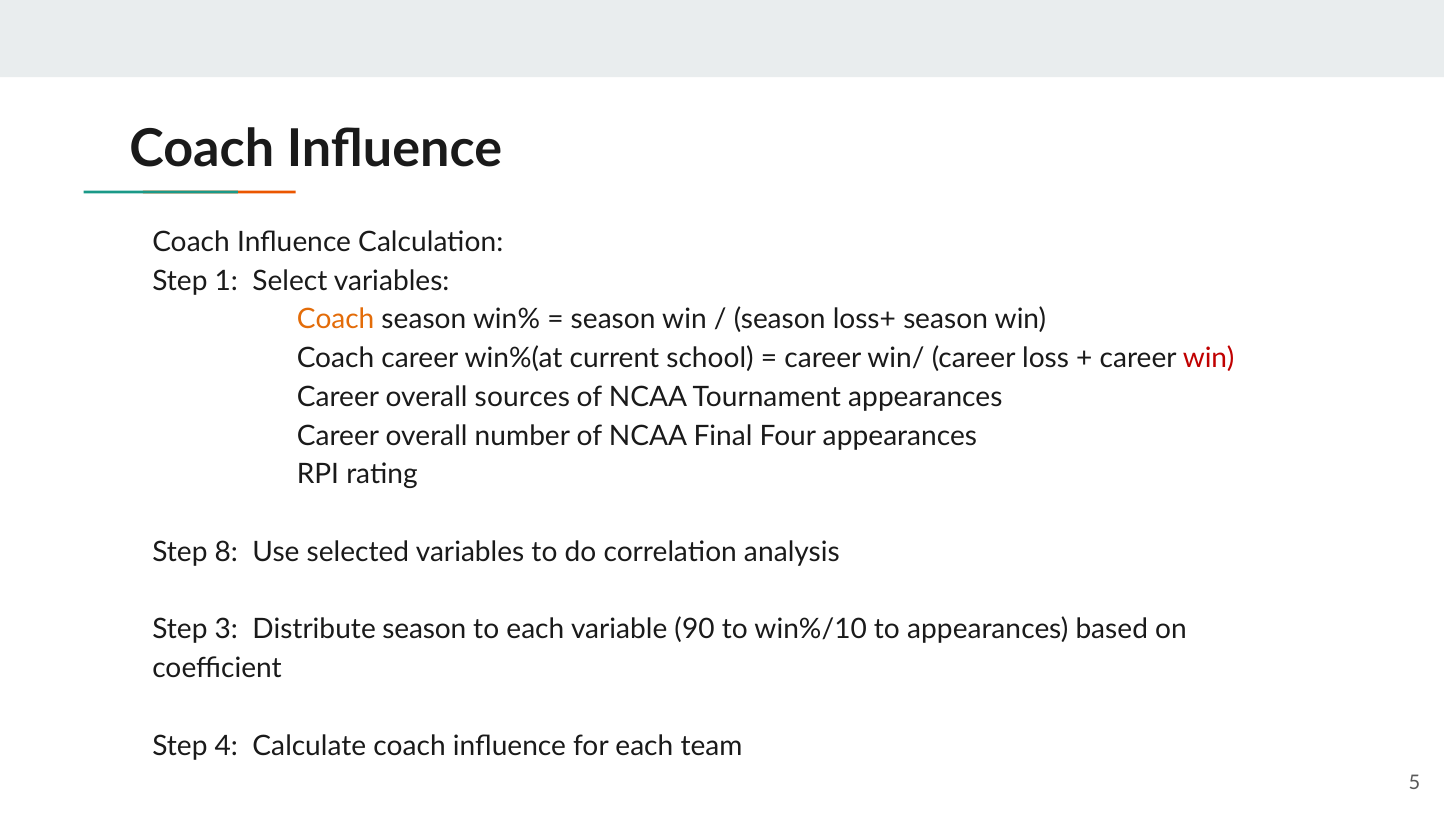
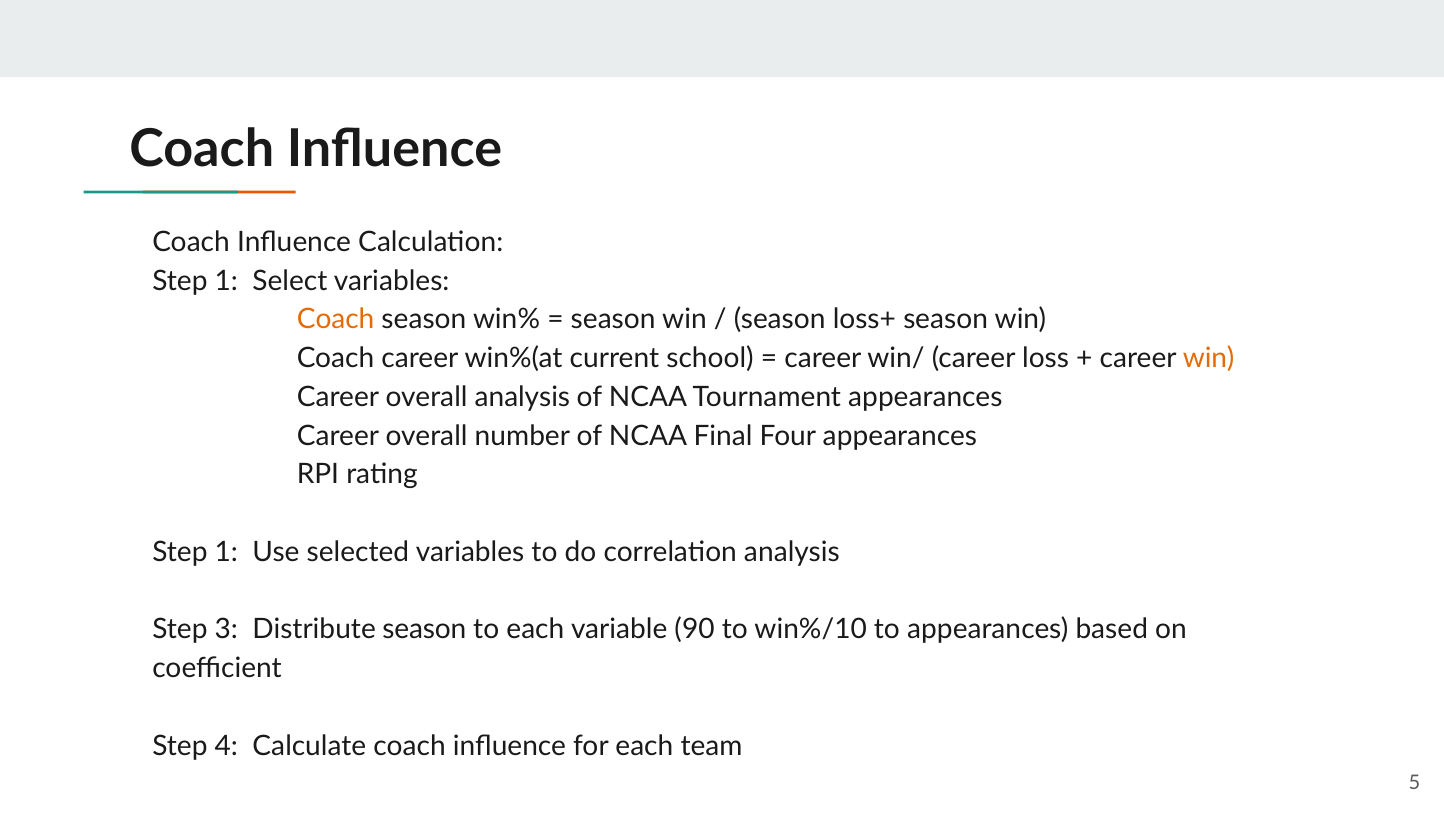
win at (1209, 358) colour: red -> orange
overall sources: sources -> analysis
8 at (226, 552): 8 -> 1
